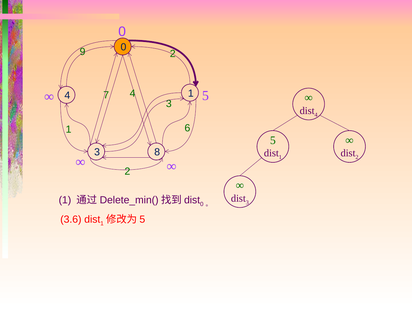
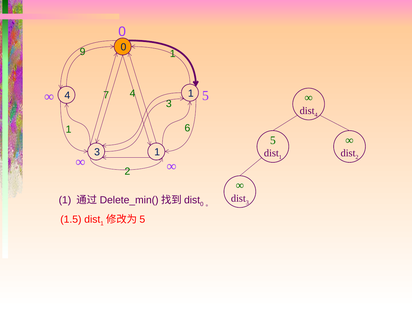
9 2: 2 -> 1
3 8: 8 -> 1
3.6: 3.6 -> 1.5
